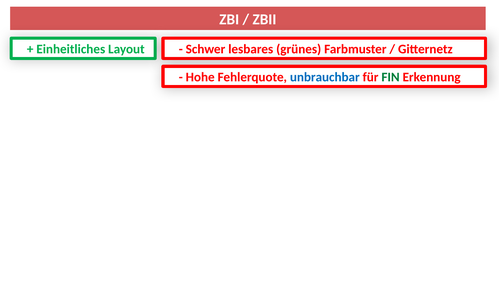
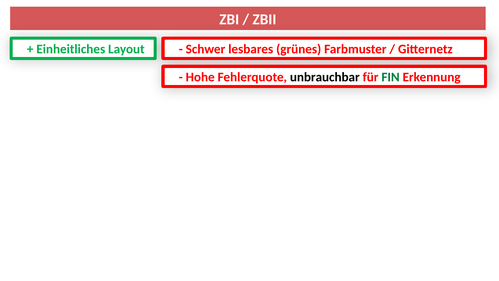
unbrauchbar colour: blue -> black
